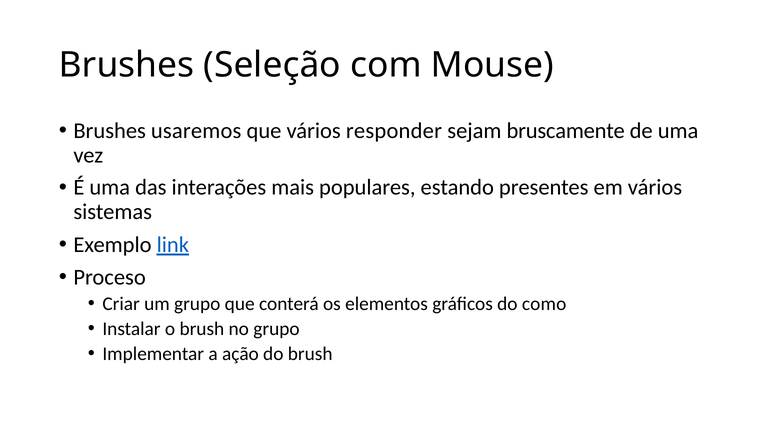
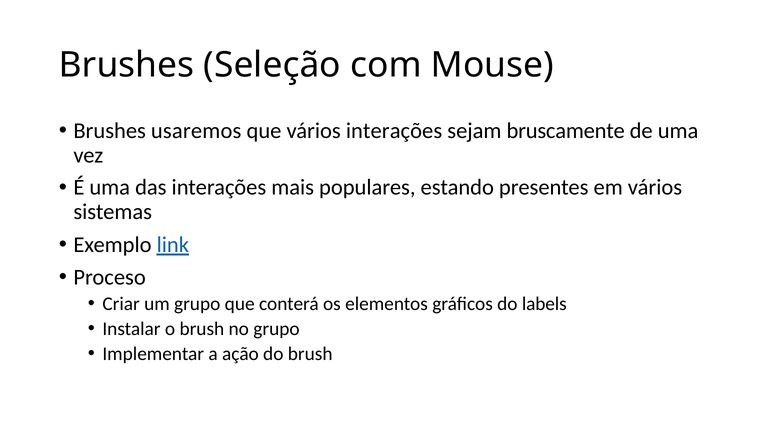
vários responder: responder -> interações
como: como -> labels
